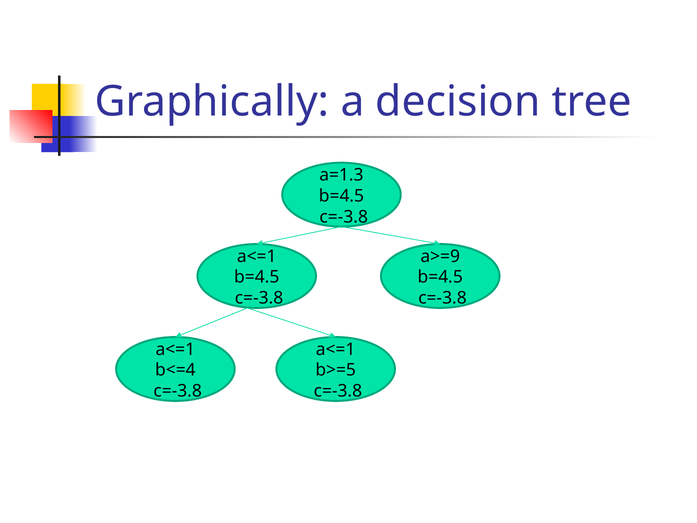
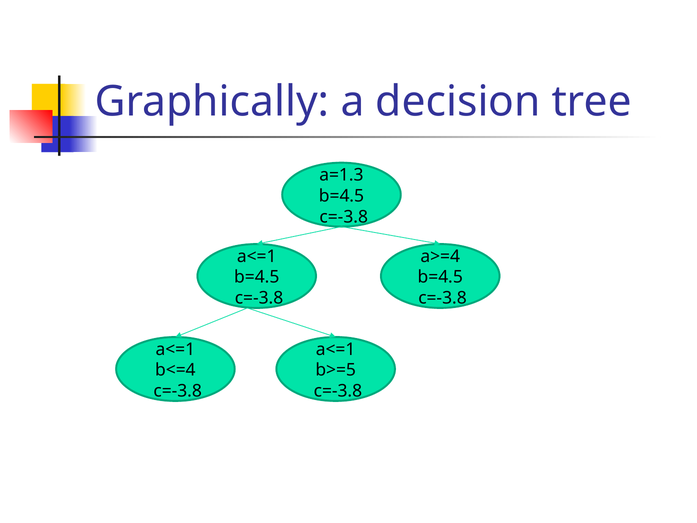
a>=9: a>=9 -> a>=4
